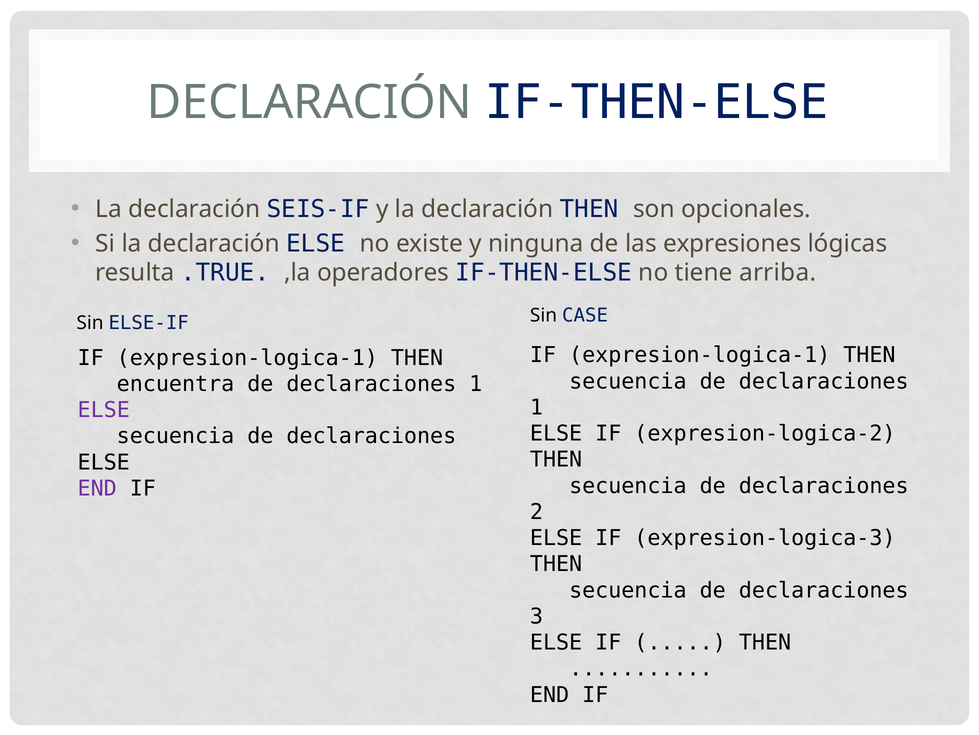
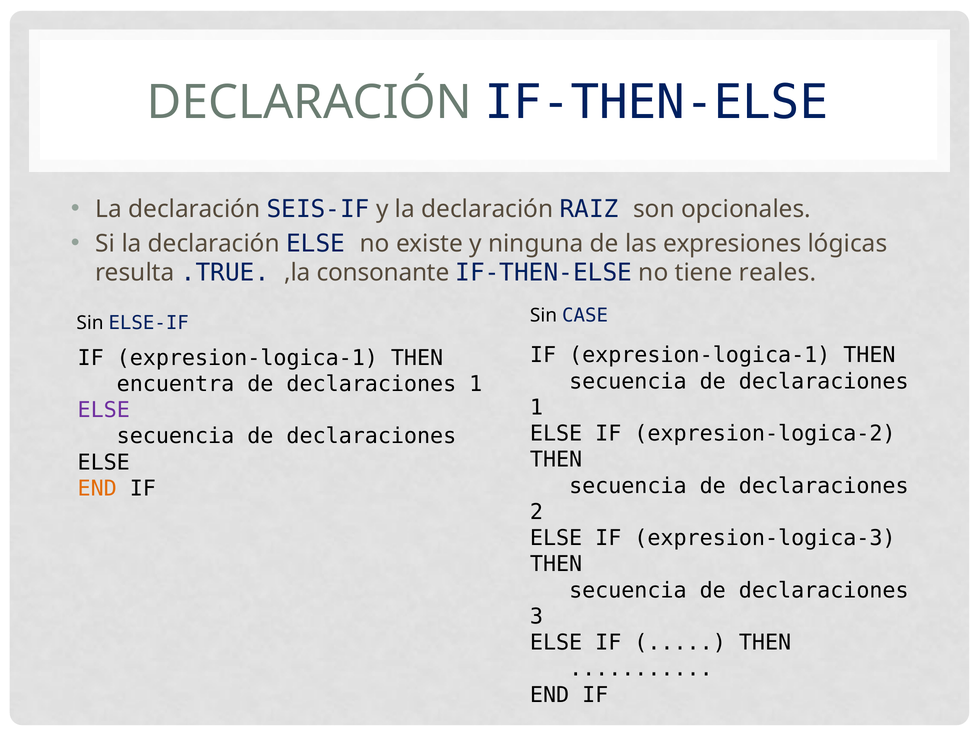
declaración THEN: THEN -> RAIZ
operadores: operadores -> consonante
arriba: arriba -> reales
END at (97, 488) colour: purple -> orange
